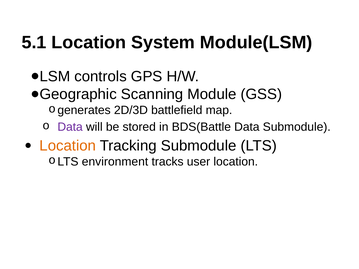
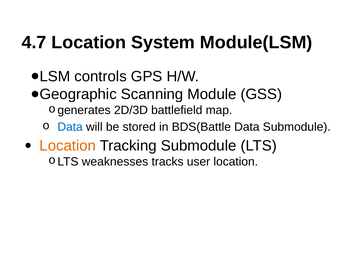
5.1: 5.1 -> 4.7
Data at (70, 127) colour: purple -> blue
environment: environment -> weaknesses
